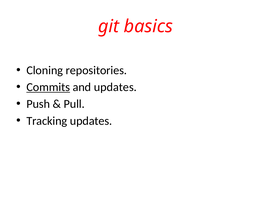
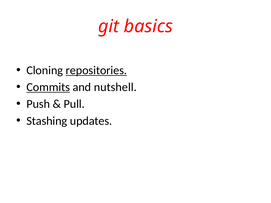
repositories underline: none -> present
and updates: updates -> nutshell
Tracking: Tracking -> Stashing
